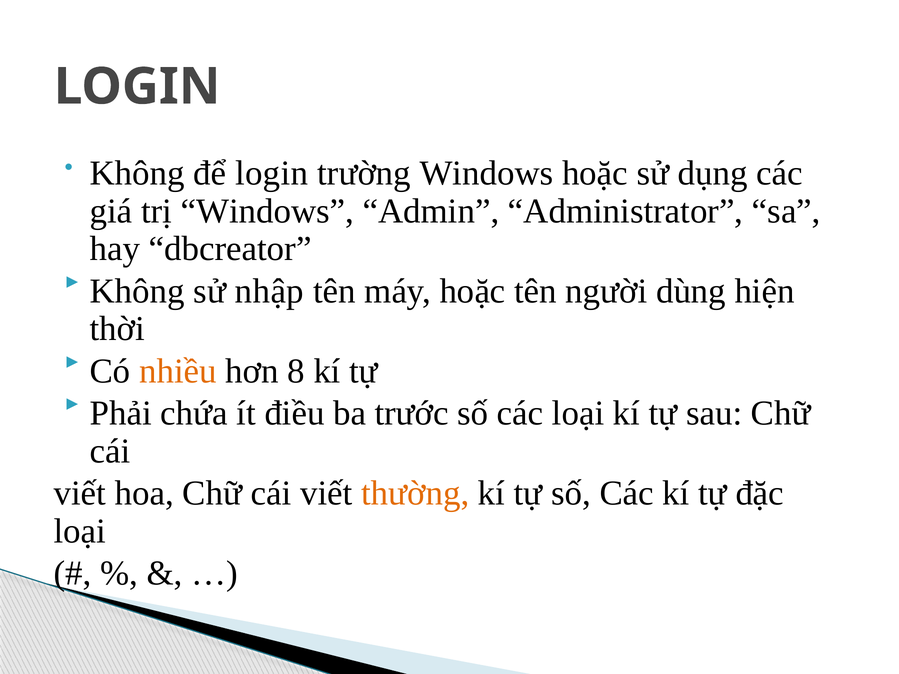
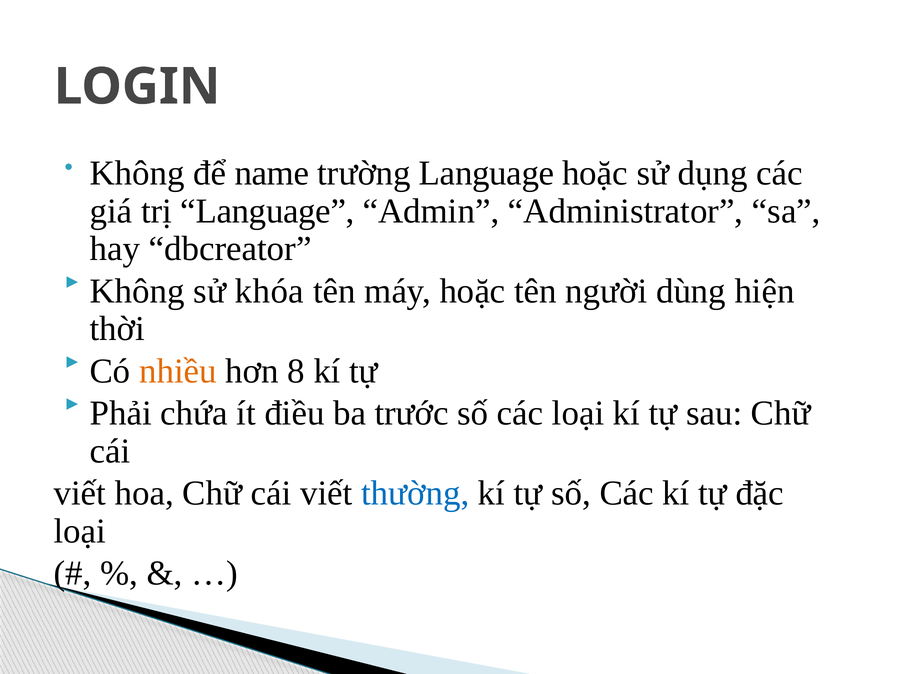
để login: login -> name
trường Windows: Windows -> Language
trị Windows: Windows -> Language
nhập: nhập -> khóa
thường colour: orange -> blue
